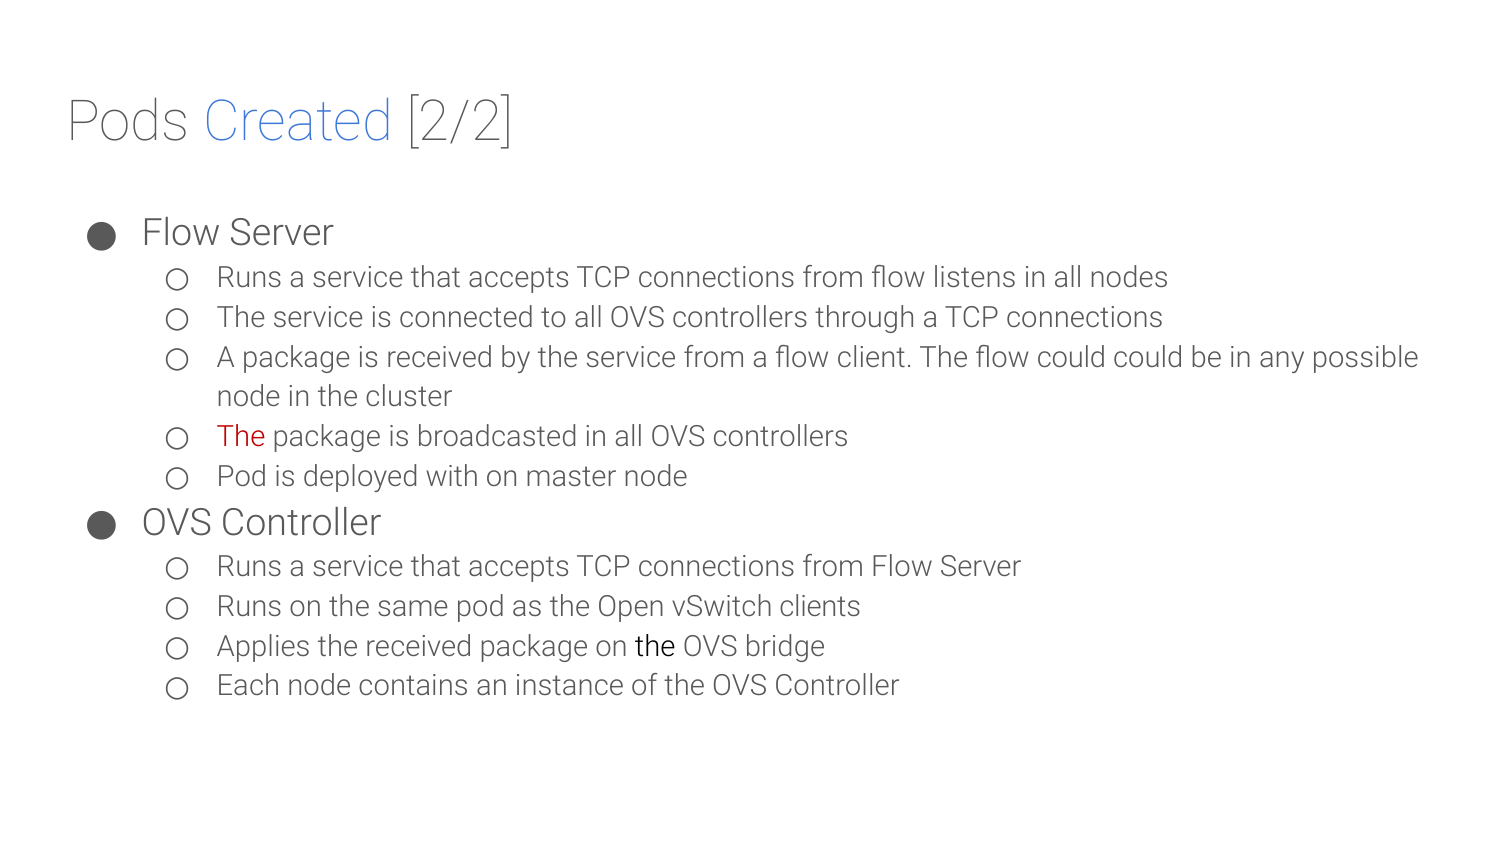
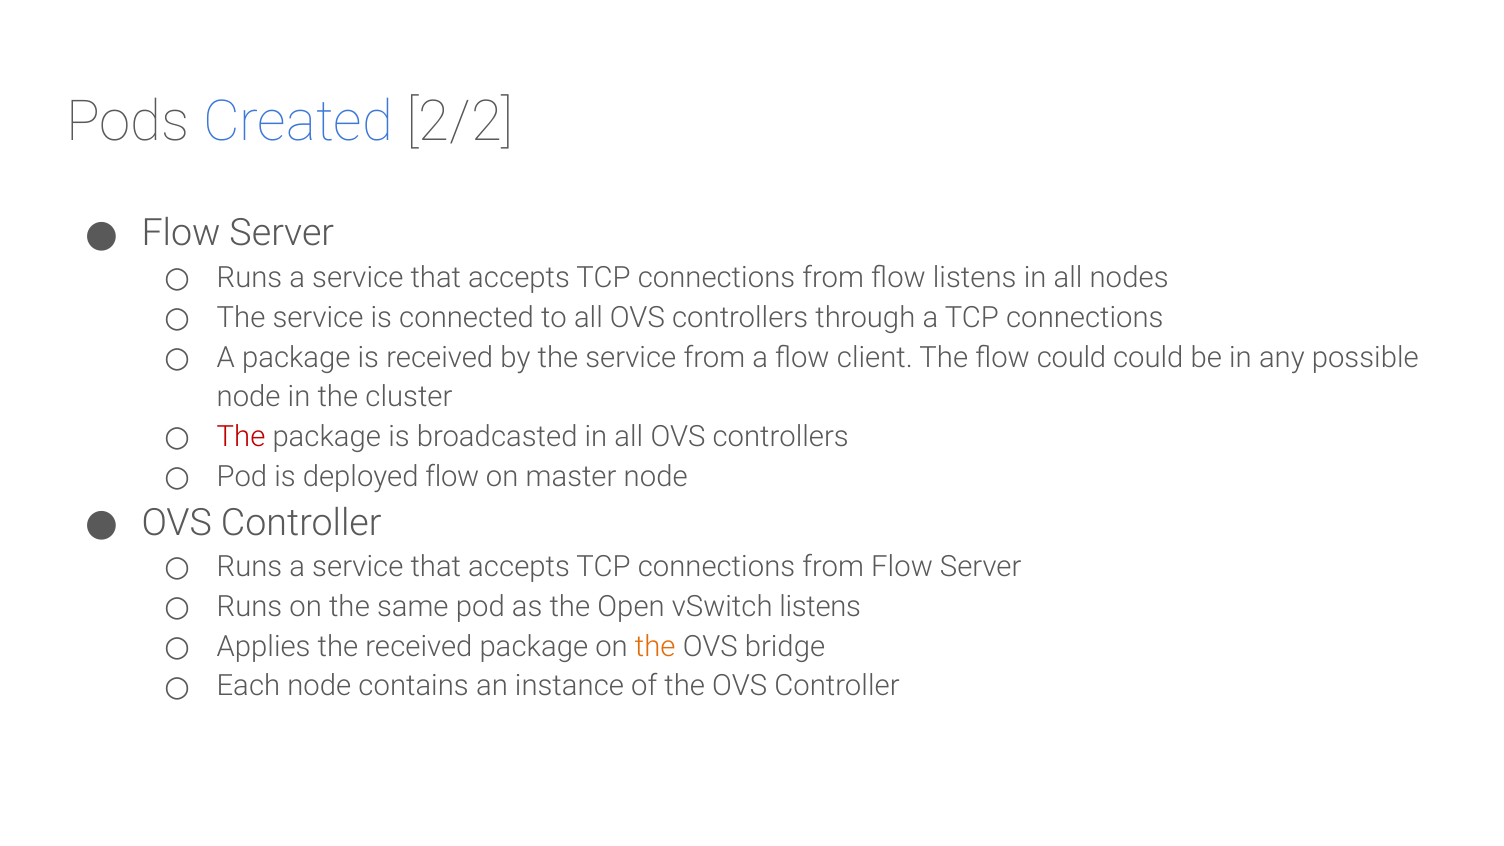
deployed with: with -> flow
vSwitch clients: clients -> listens
the at (655, 647) colour: black -> orange
